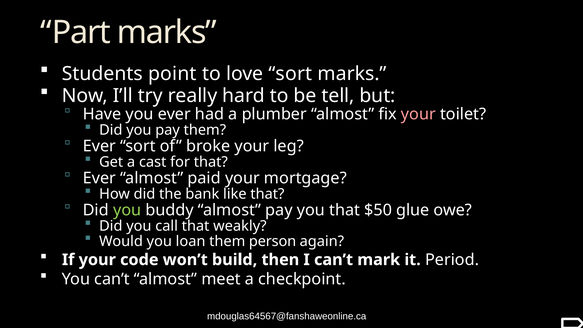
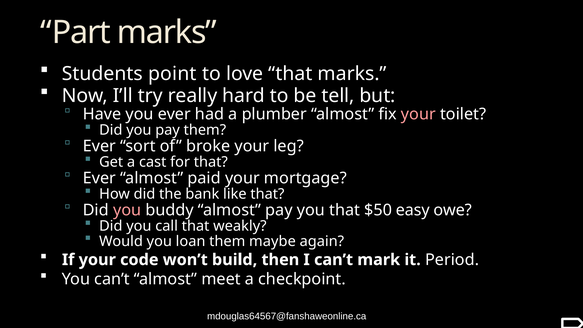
love sort: sort -> that
you at (127, 210) colour: light green -> pink
glue: glue -> easy
person: person -> maybe
